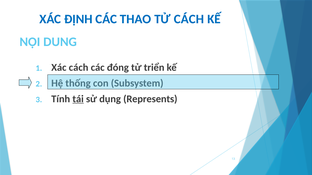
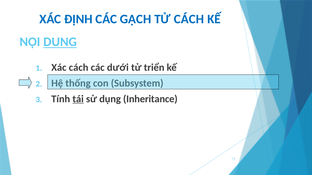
THAO: THAO -> GẠCH
DUNG underline: none -> present
đóng: đóng -> dưới
Represents: Represents -> Inheritance
